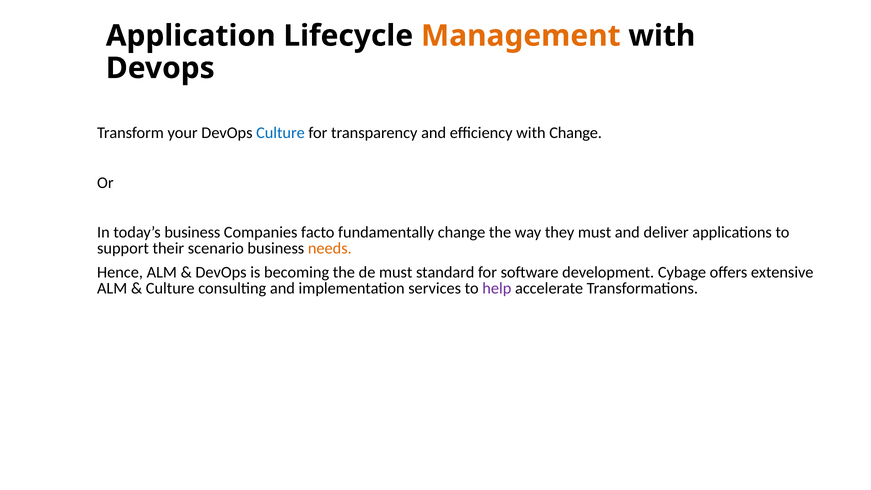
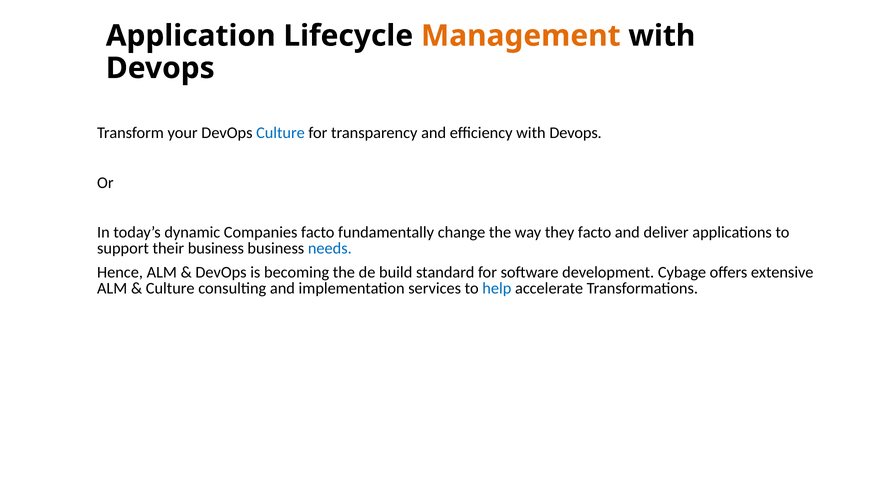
efficiency with Change: Change -> Devops
today’s business: business -> dynamic
they must: must -> facto
their scenario: scenario -> business
needs colour: orange -> blue
de must: must -> build
help colour: purple -> blue
